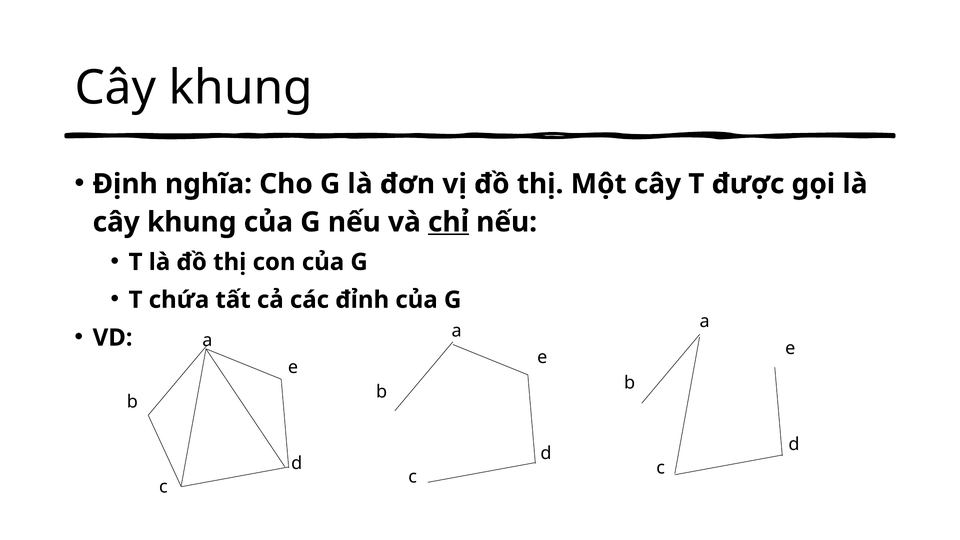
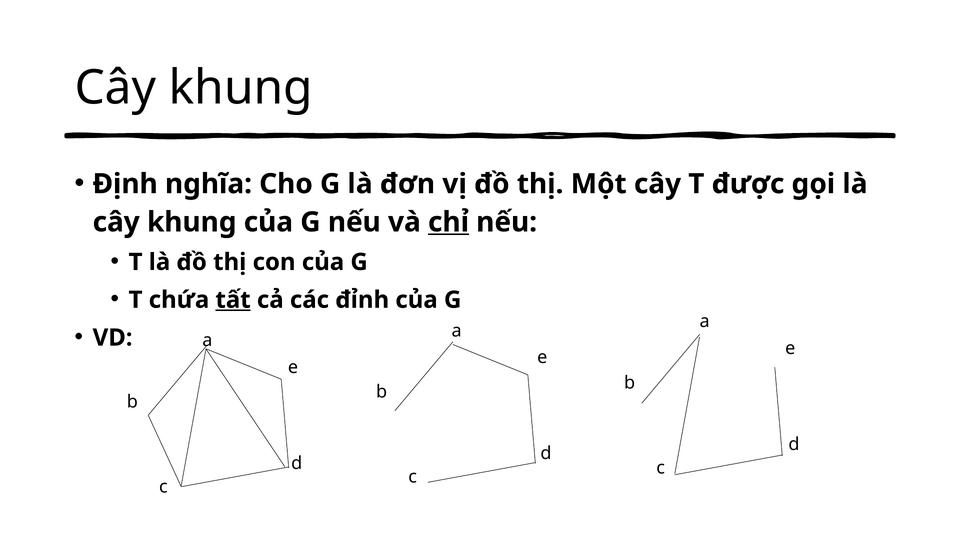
tất underline: none -> present
